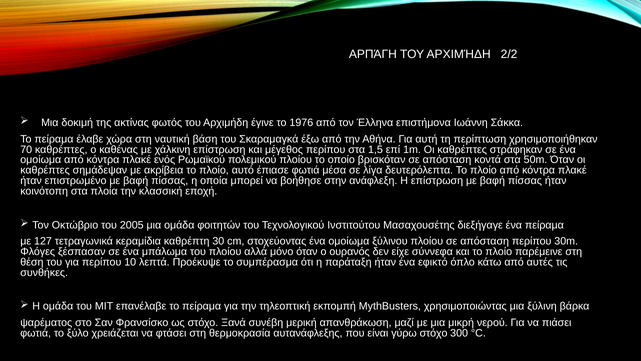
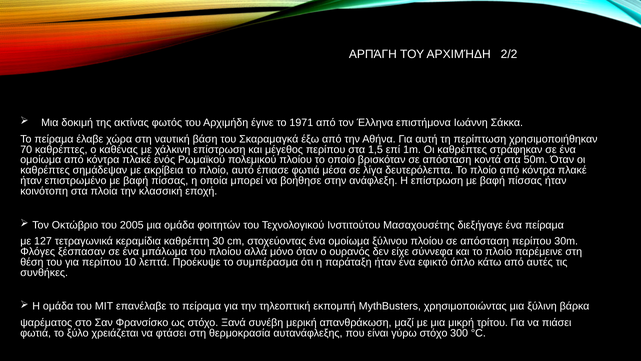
1976: 1976 -> 1971
νερού: νερού -> τρίτου
